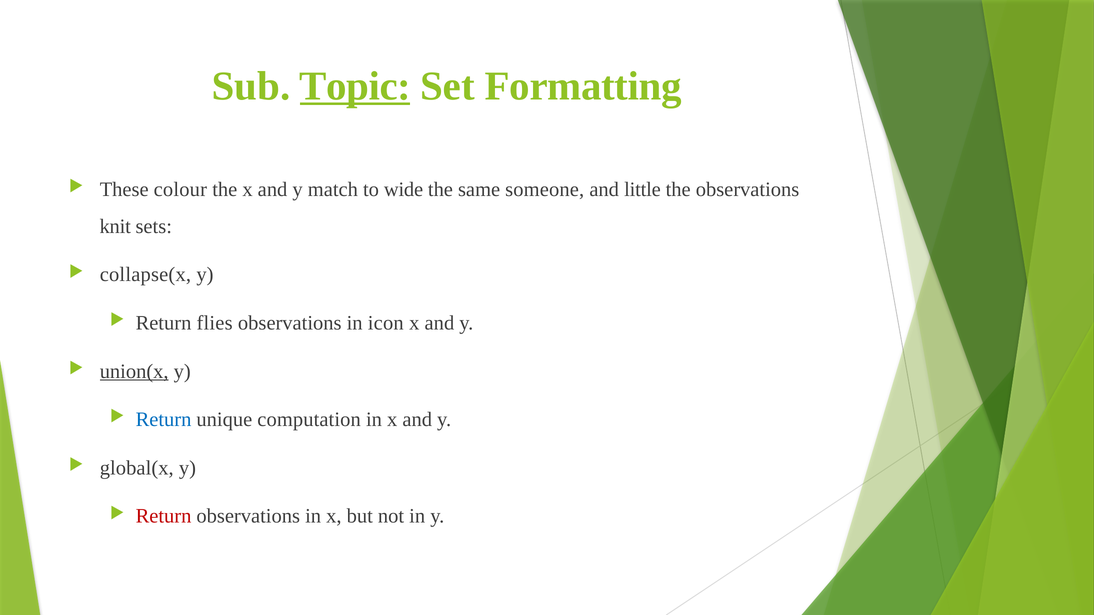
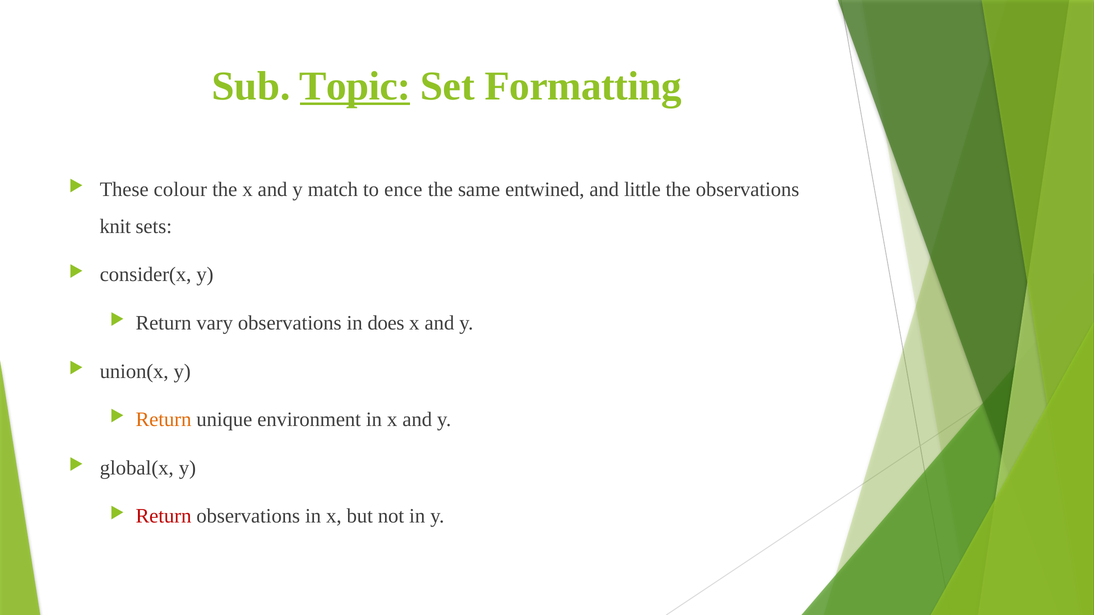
wide: wide -> ence
someone: someone -> entwined
collapse(x: collapse(x -> consider(x
flies: flies -> vary
icon: icon -> does
union(x underline: present -> none
Return at (164, 420) colour: blue -> orange
computation: computation -> environment
